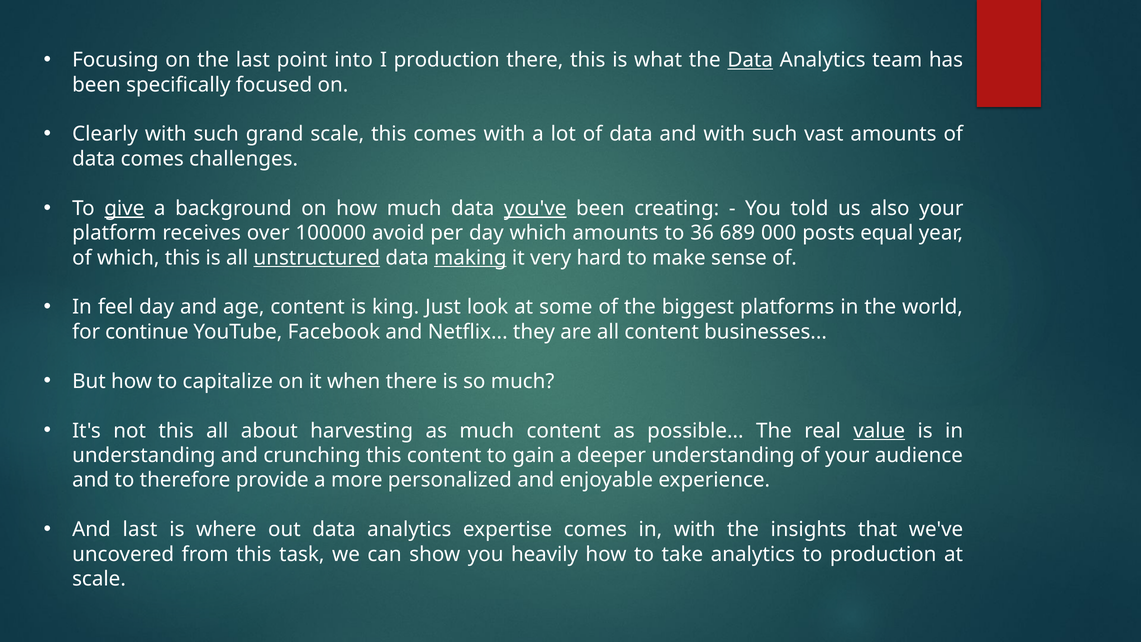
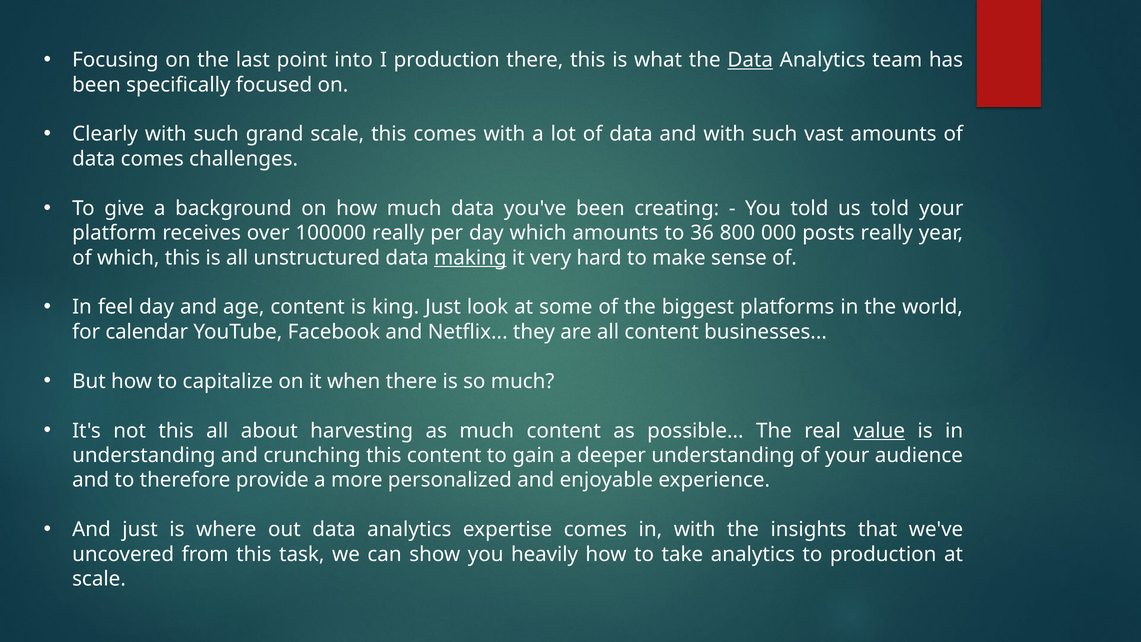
give underline: present -> none
you've underline: present -> none
us also: also -> told
100000 avoid: avoid -> really
689: 689 -> 800
posts equal: equal -> really
unstructured underline: present -> none
continue: continue -> calendar
And last: last -> just
